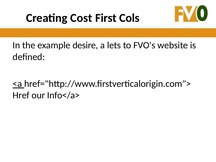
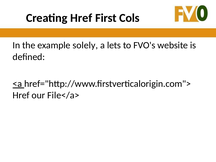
Creating Cost: Cost -> Href
desire: desire -> solely
Info</a>: Info</a> -> File</a>
